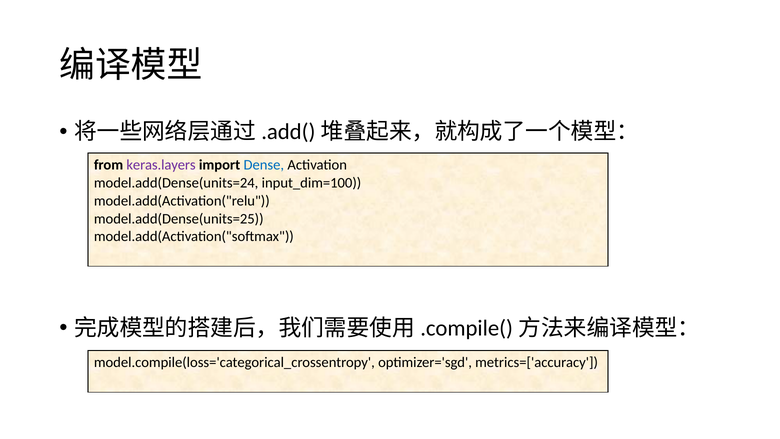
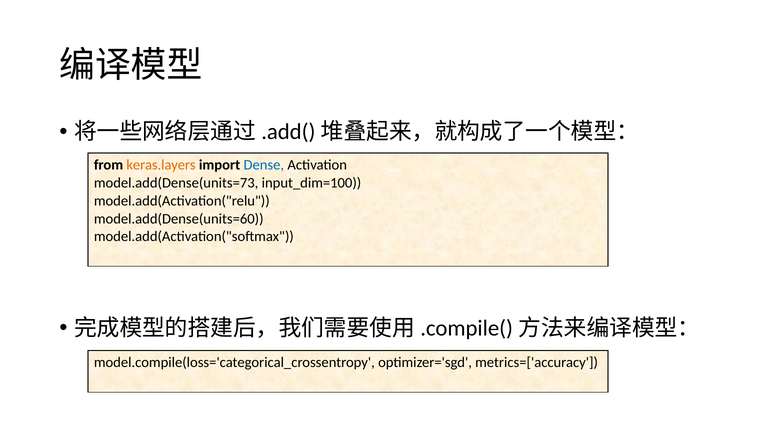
keras.layers colour: purple -> orange
model.add(Dense(units=24: model.add(Dense(units=24 -> model.add(Dense(units=73
model.add(Dense(units=25: model.add(Dense(units=25 -> model.add(Dense(units=60
